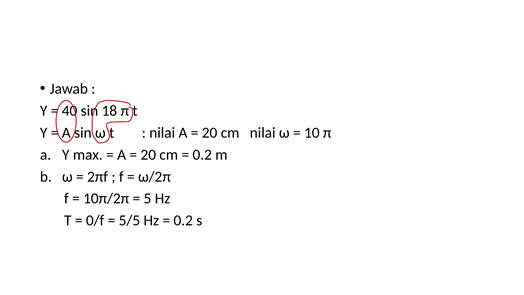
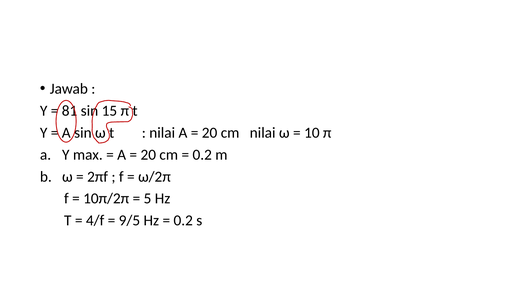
40: 40 -> 81
18: 18 -> 15
0/f: 0/f -> 4/f
5/5: 5/5 -> 9/5
